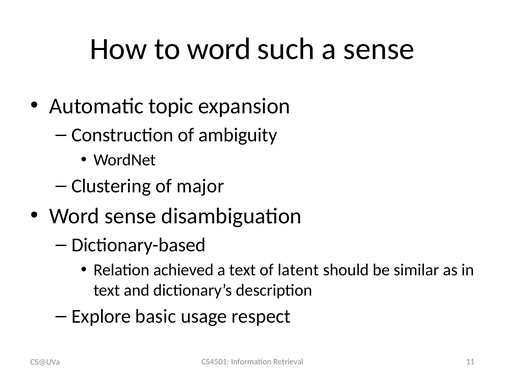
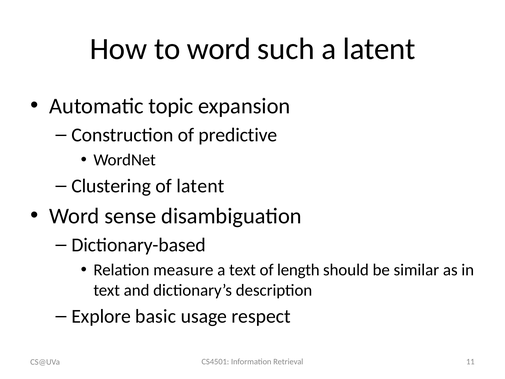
a sense: sense -> latent
ambiguity: ambiguity -> predictive
of major: major -> latent
achieved: achieved -> measure
latent: latent -> length
